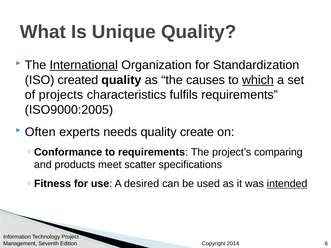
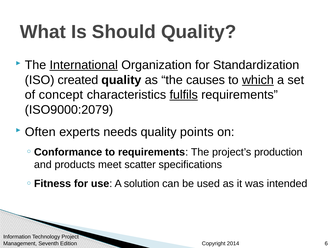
Unique: Unique -> Should
projects: projects -> concept
fulfils underline: none -> present
ISO9000:2005: ISO9000:2005 -> ISO9000:2079
create: create -> points
comparing: comparing -> production
desired: desired -> solution
intended underline: present -> none
